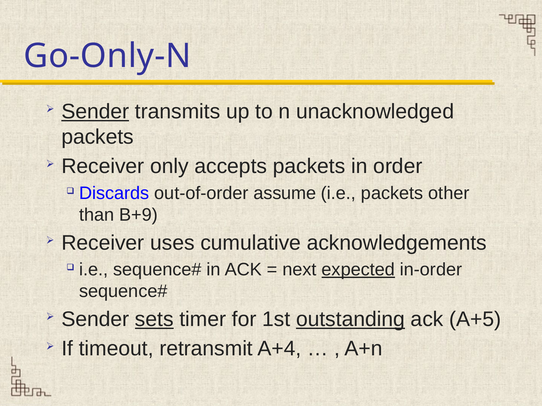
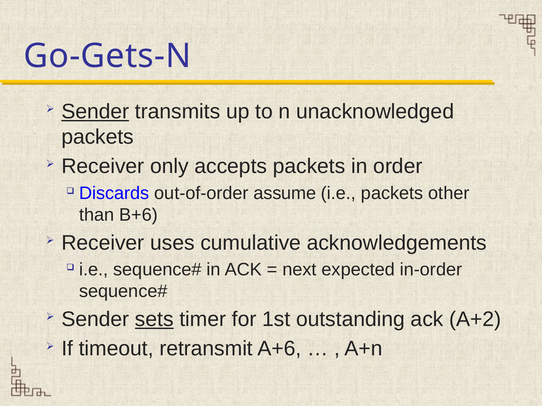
Go-Only-N: Go-Only-N -> Go-Gets-N
B+9: B+9 -> B+6
expected underline: present -> none
outstanding underline: present -> none
A+5: A+5 -> A+2
A+4: A+4 -> A+6
